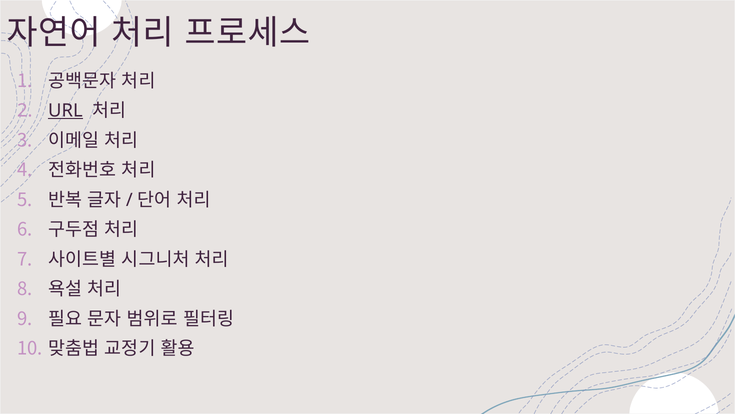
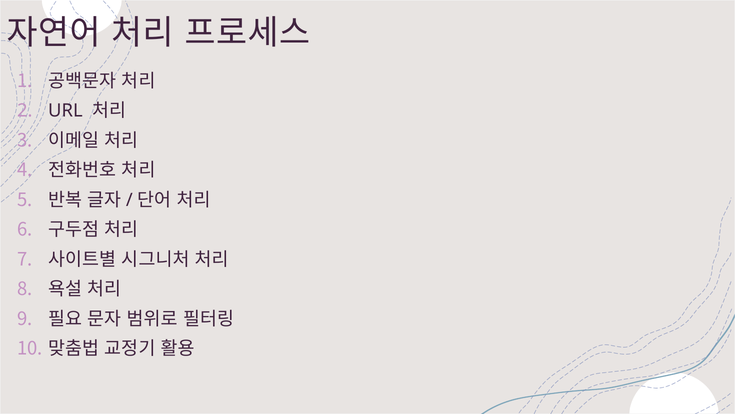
URL underline: present -> none
